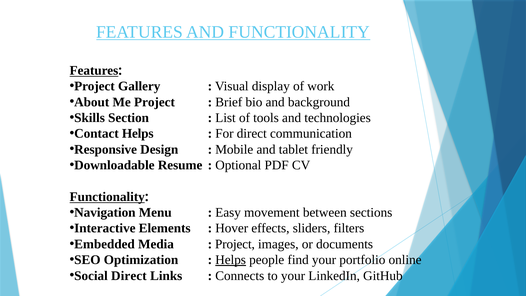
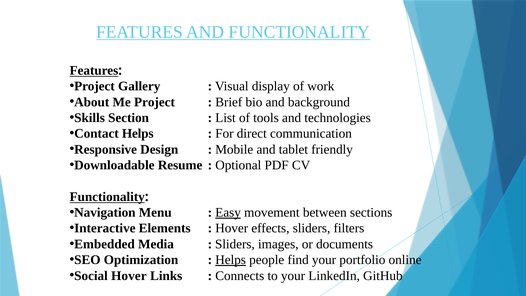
Easy underline: none -> present
Project at (235, 244): Project -> Sliders
Social Direct: Direct -> Hover
